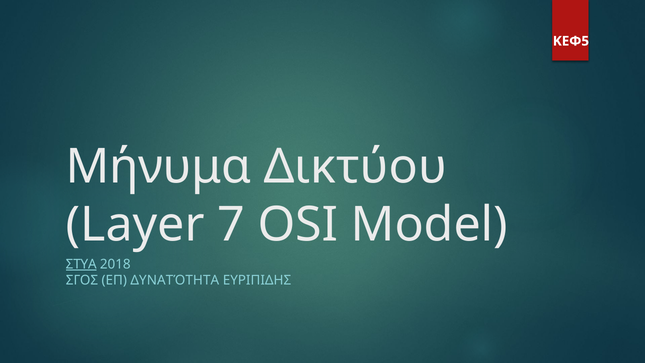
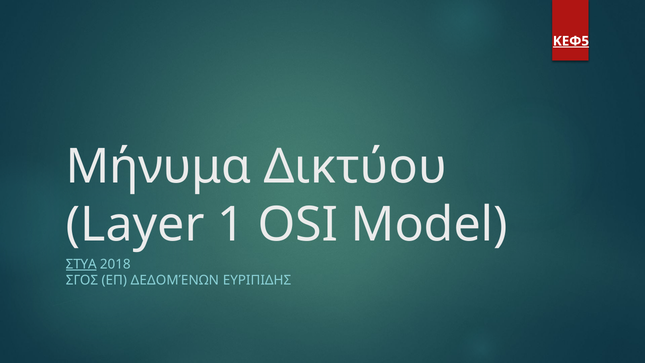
ΚΕΦ5 underline: none -> present
7: 7 -> 1
ΔΥΝΑΤΌΤΗΤΑ: ΔΥΝΑΤΌΤΗΤΑ -> ΔΕΔΟΜΈΝΩΝ
